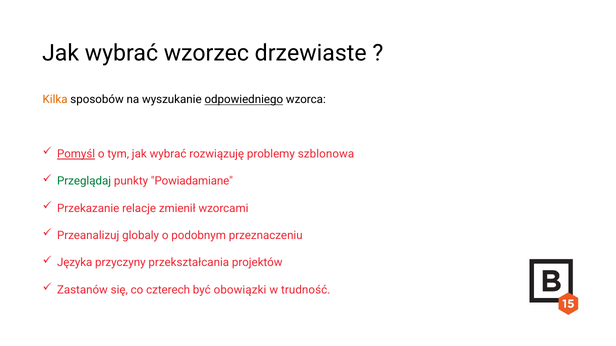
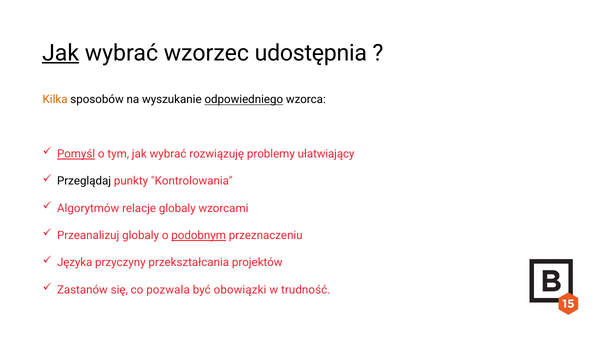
Jak at (61, 53) underline: none -> present
drzewiaste: drzewiaste -> udostępnia
szblonowa: szblonowa -> ułatwiający
Przeglądaj colour: green -> black
Powiadamiane: Powiadamiane -> Kontrolowania
Przekazanie: Przekazanie -> Algorytmów
relacje zmienił: zmienił -> globaly
podobnym underline: none -> present
czterech: czterech -> pozwala
